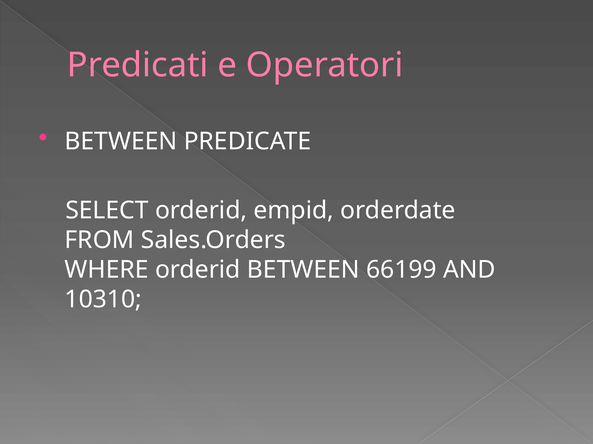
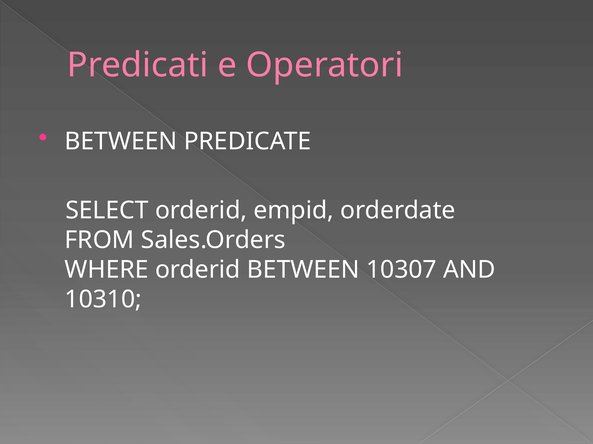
66199: 66199 -> 10307
